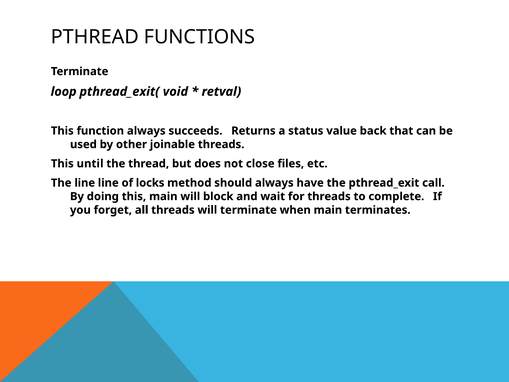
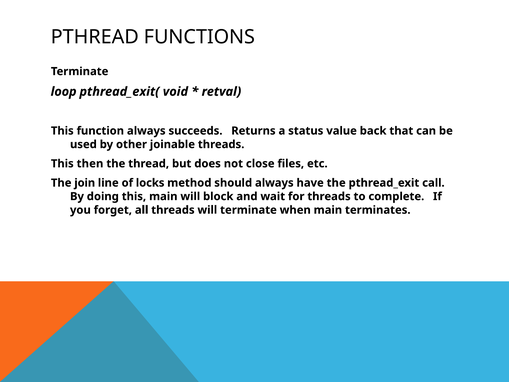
until: until -> then
The line: line -> join
